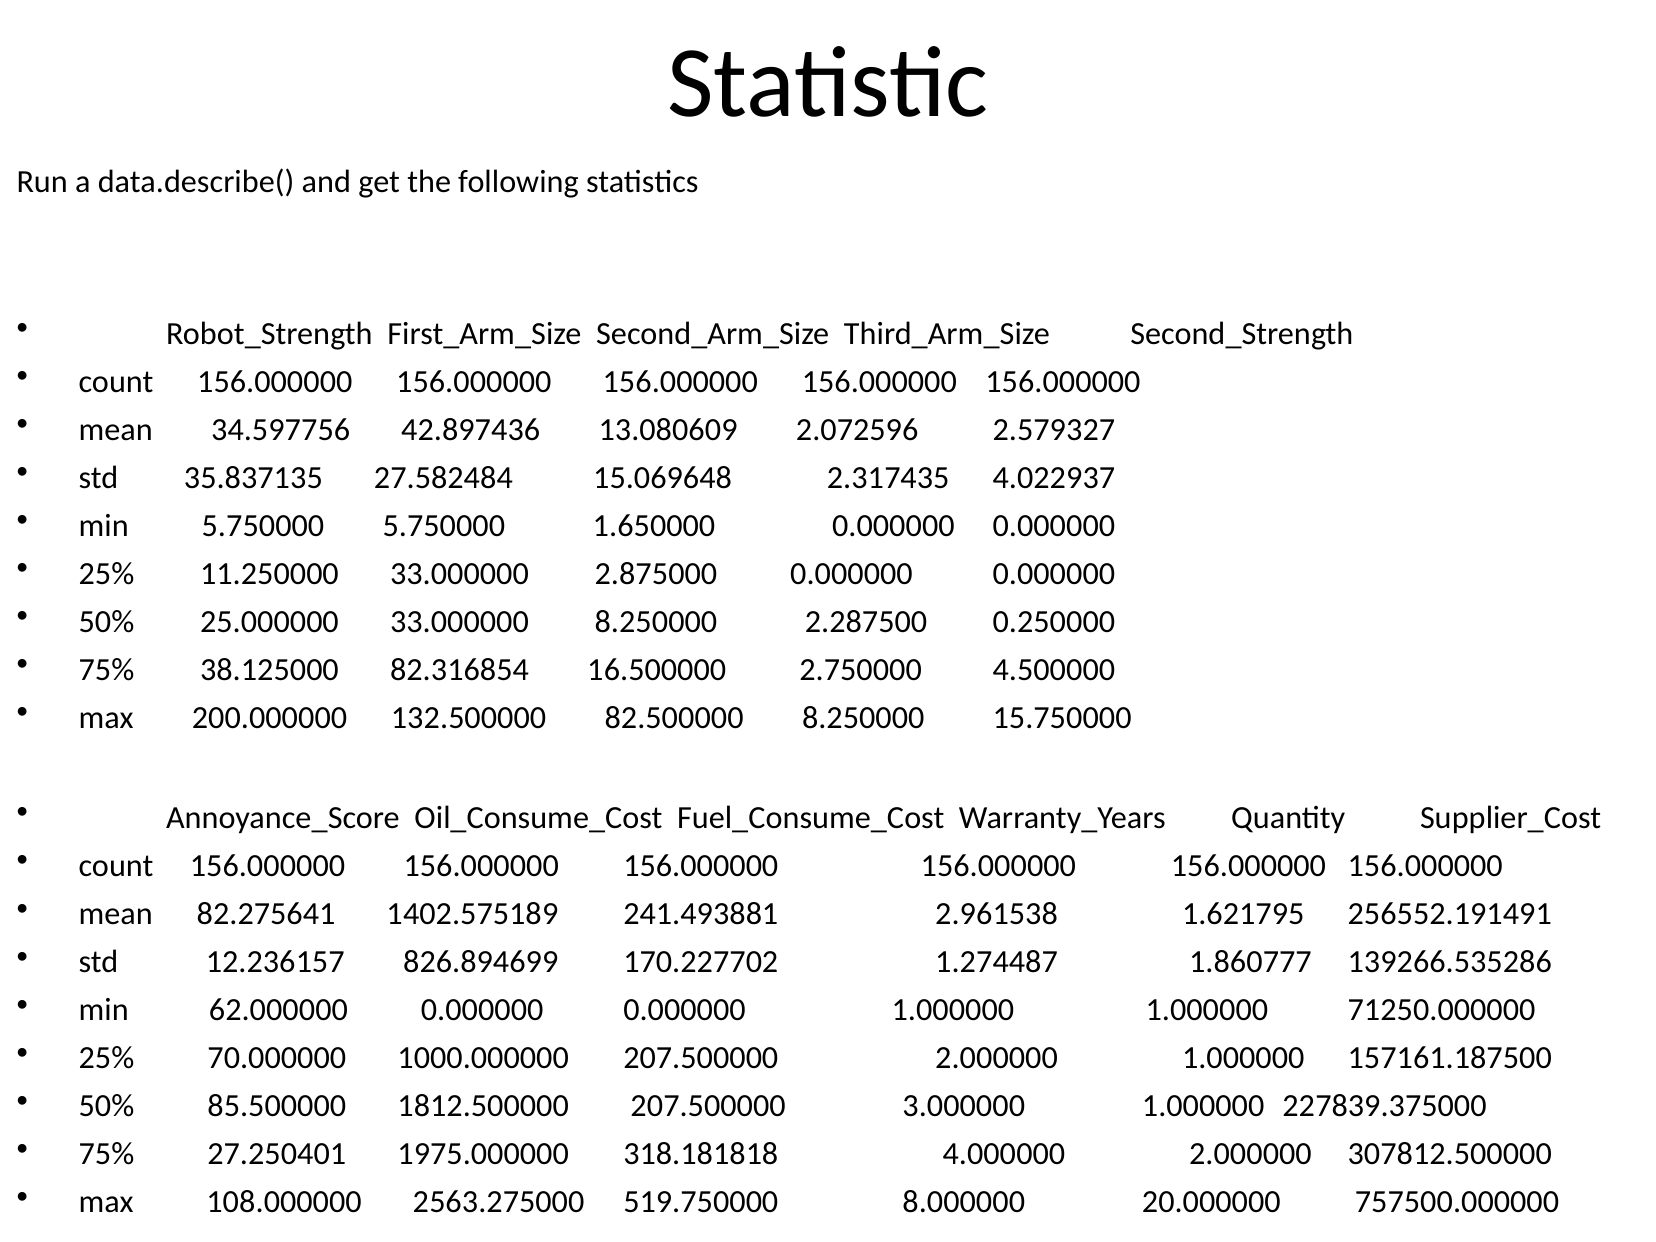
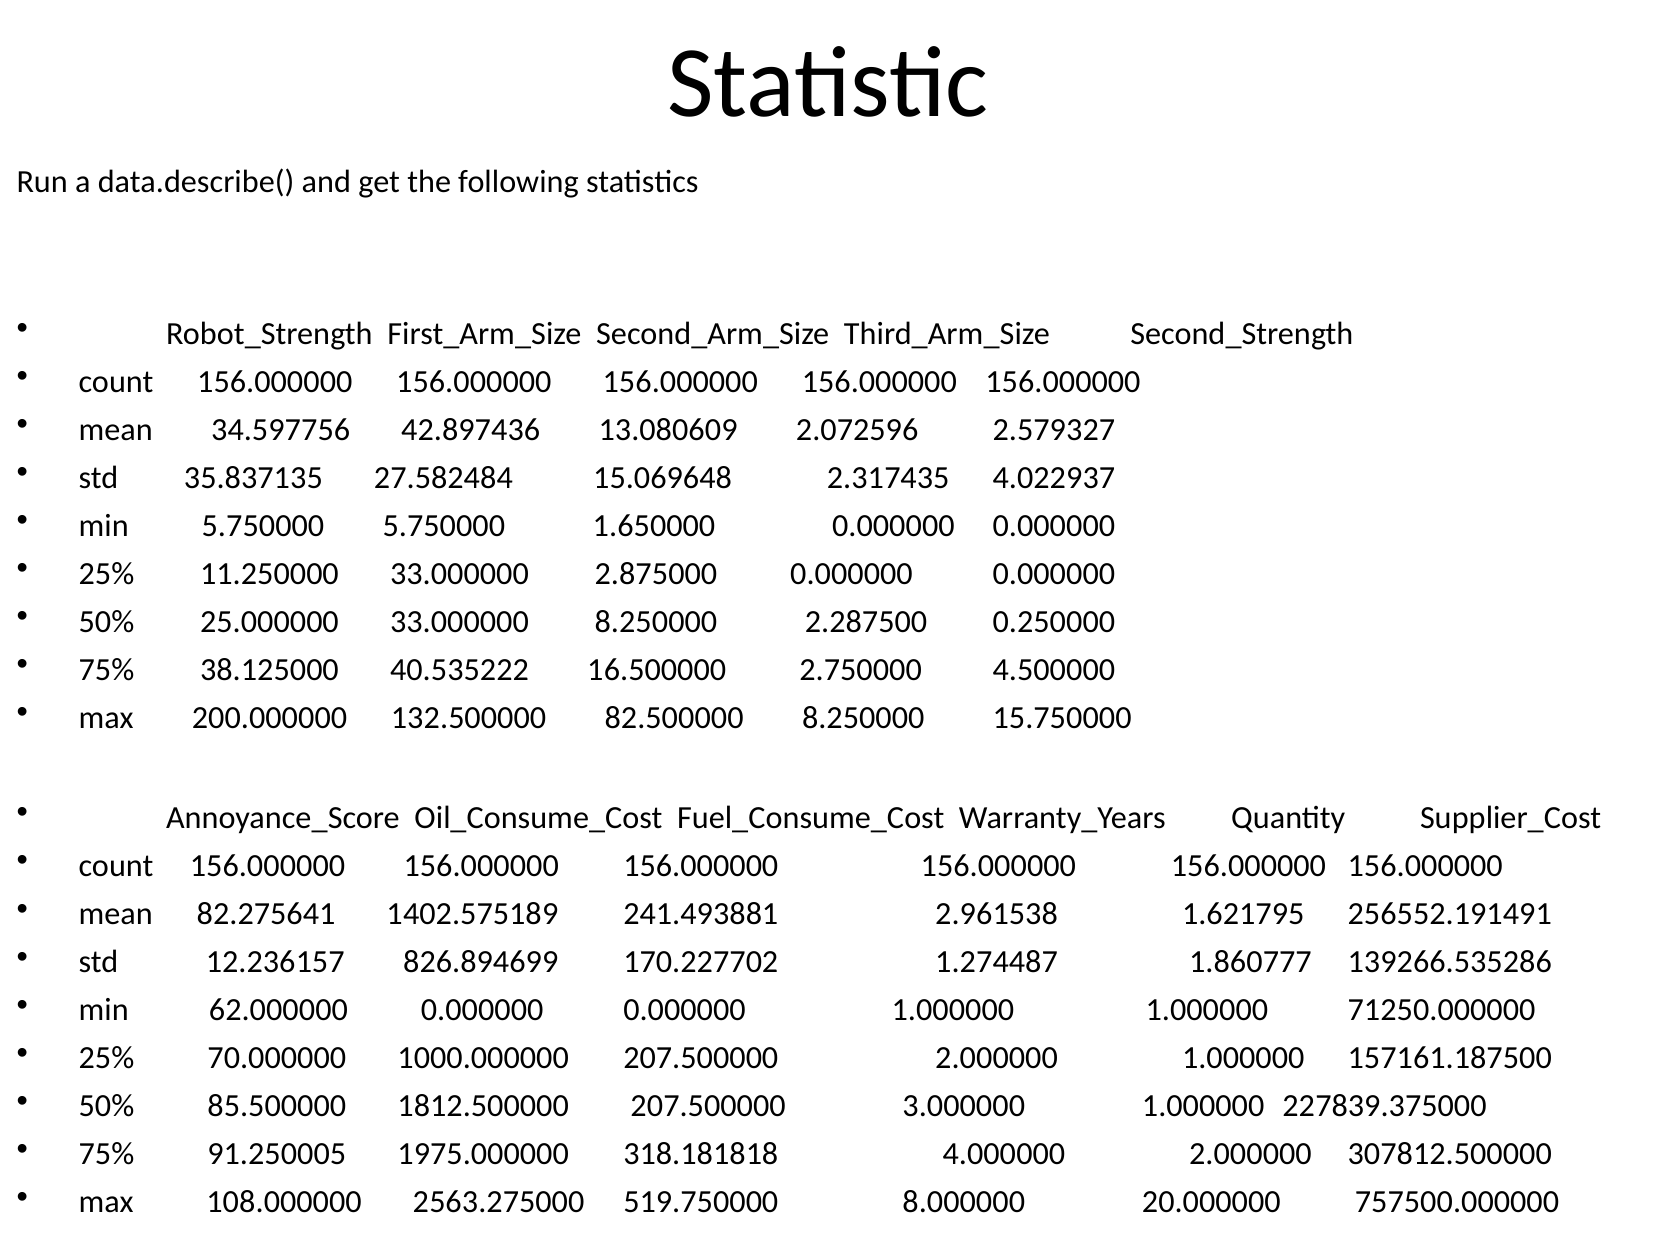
82.316854: 82.316854 -> 40.535222
27.250401: 27.250401 -> 91.250005
